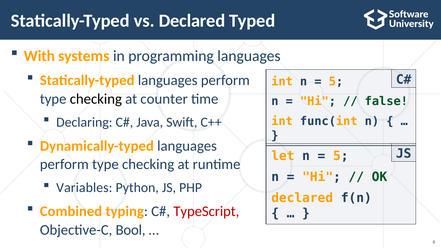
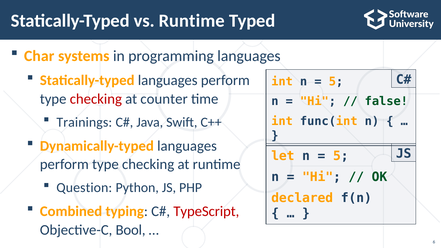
vs Declared: Declared -> Runtime
With: With -> Char
checking at (96, 99) colour: black -> red
Declaring: Declaring -> Trainings
Variables: Variables -> Question
